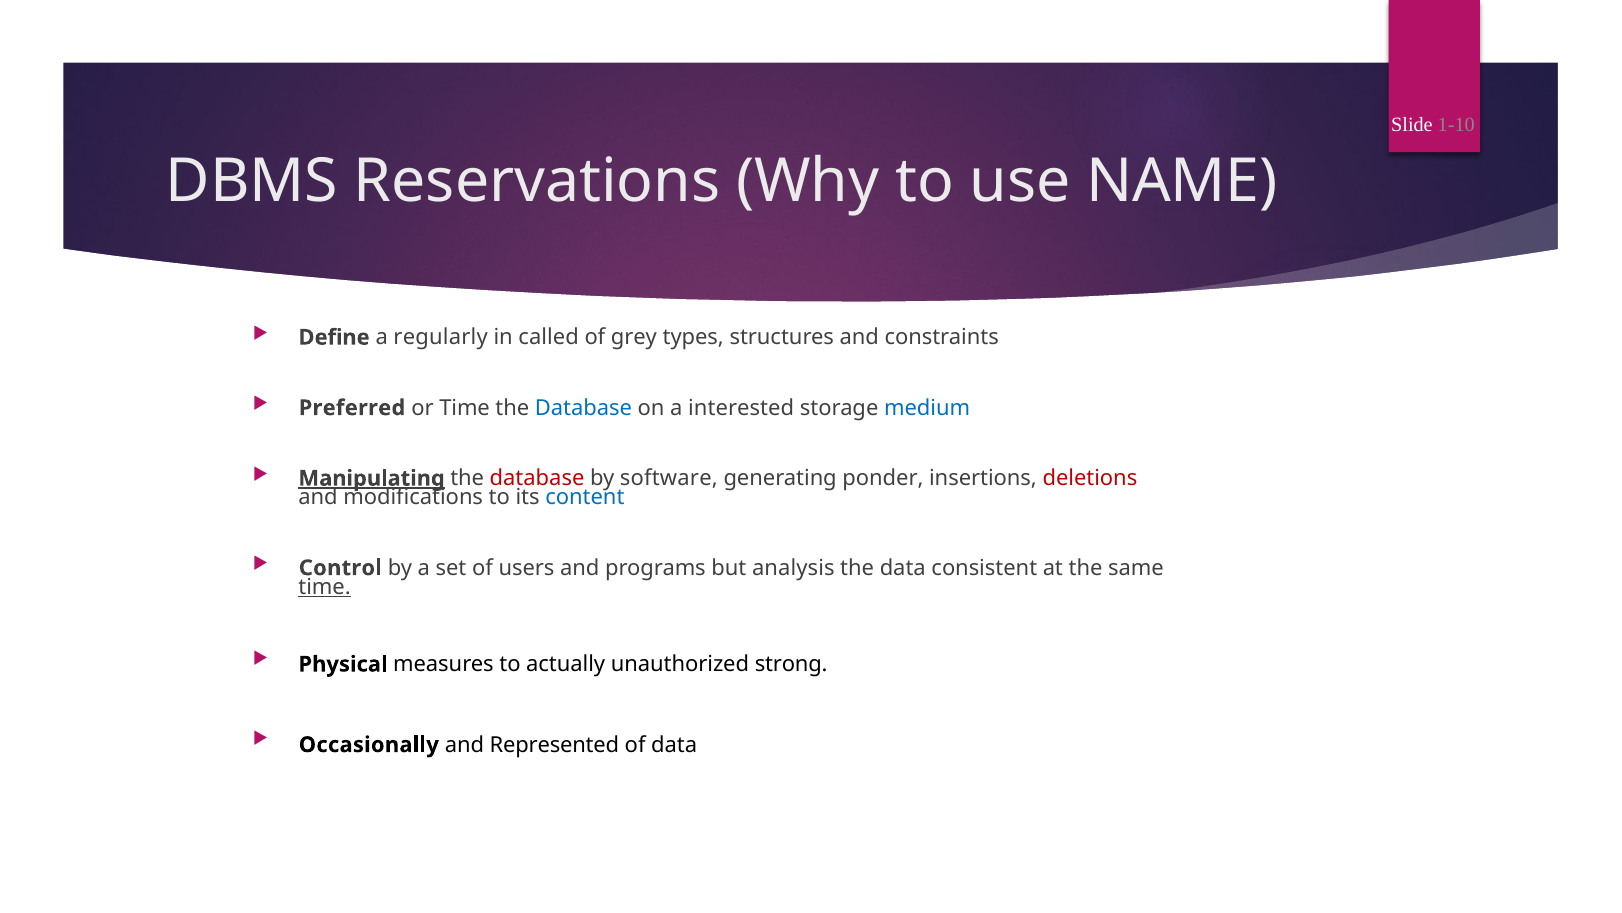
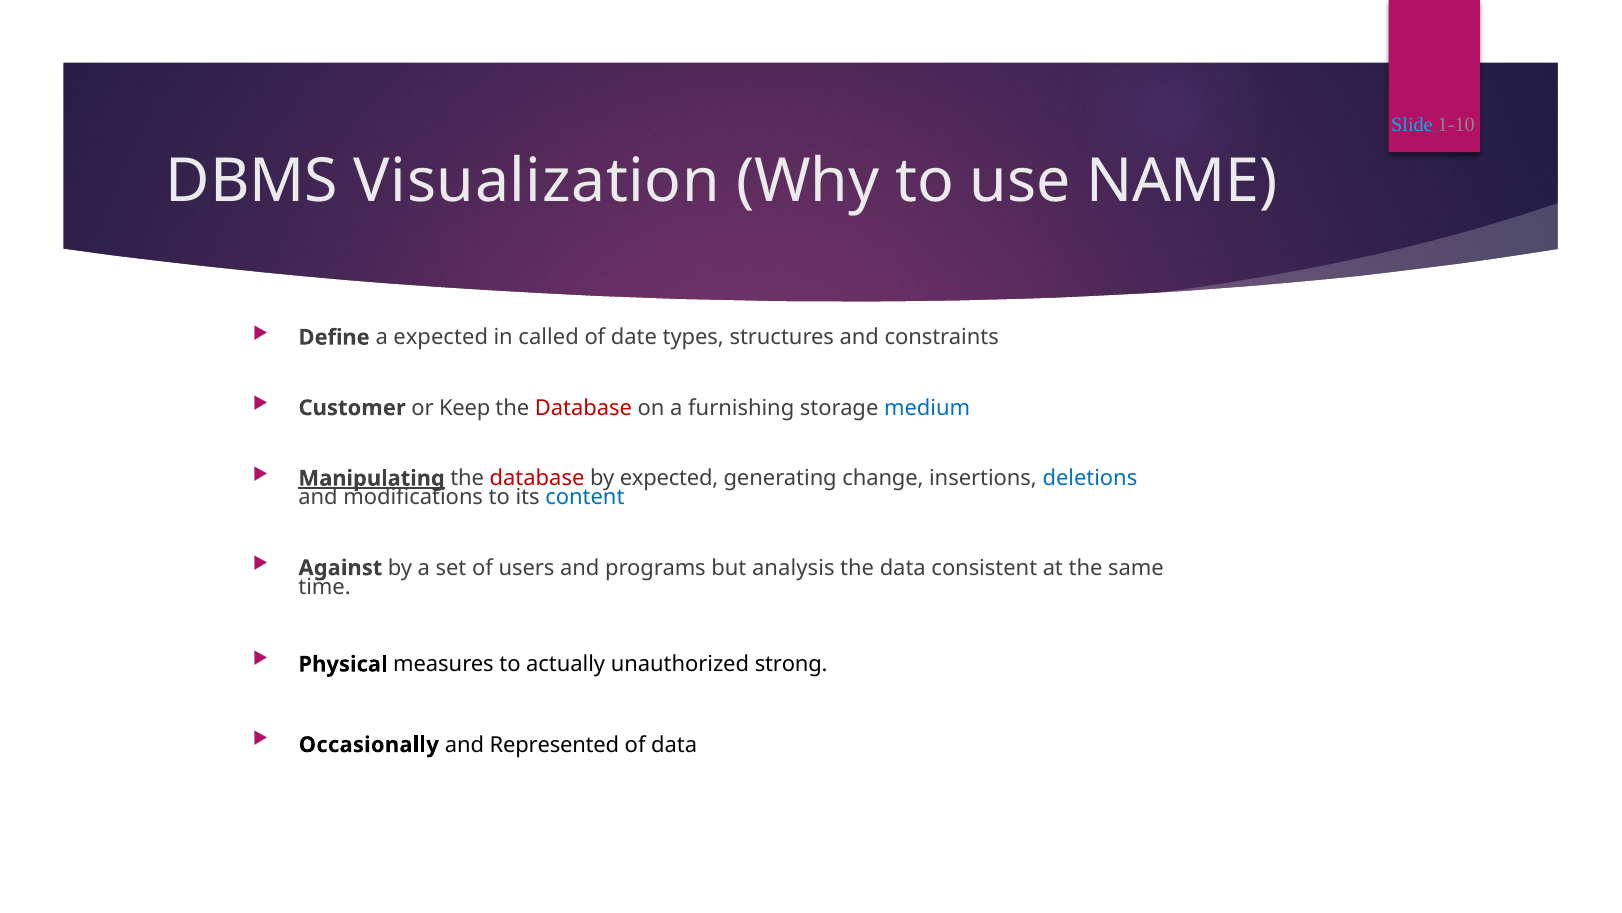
Slide colour: white -> light blue
Reservations: Reservations -> Visualization
a regularly: regularly -> expected
grey: grey -> date
Preferred: Preferred -> Customer
or Time: Time -> Keep
Database at (583, 408) colour: blue -> red
interested: interested -> furnishing
by software: software -> expected
ponder: ponder -> change
deletions colour: red -> blue
Control: Control -> Against
time at (325, 587) underline: present -> none
